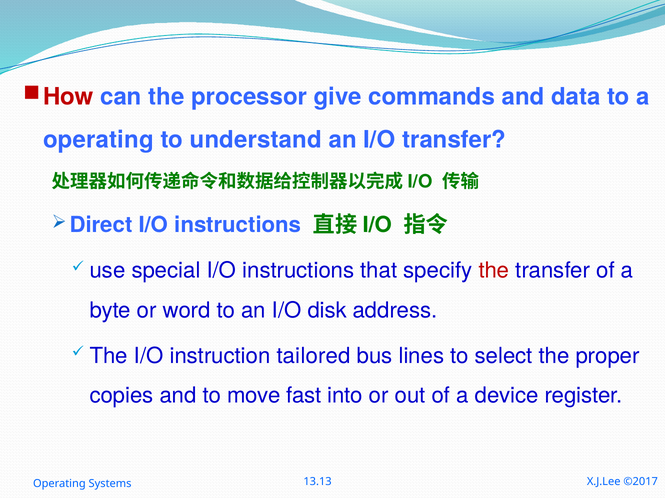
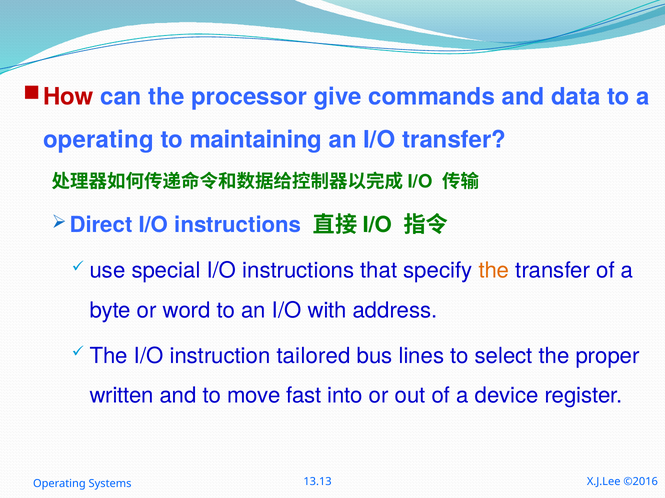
understand: understand -> maintaining
the at (494, 271) colour: red -> orange
disk: disk -> with
copies: copies -> written
©2017: ©2017 -> ©2016
